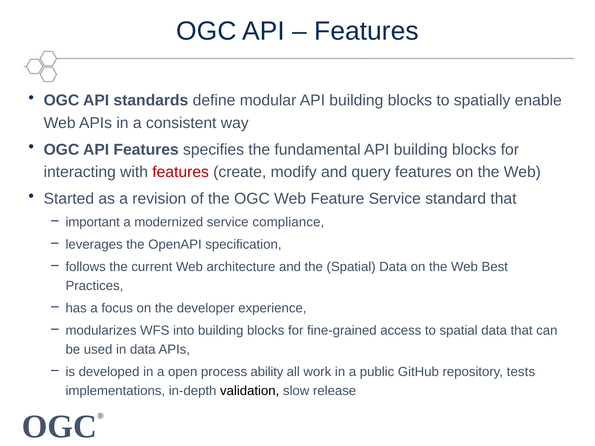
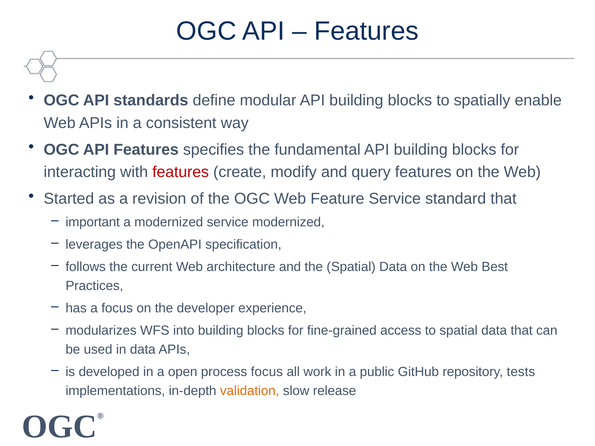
service compliance: compliance -> modernized
process ability: ability -> focus
validation colour: black -> orange
